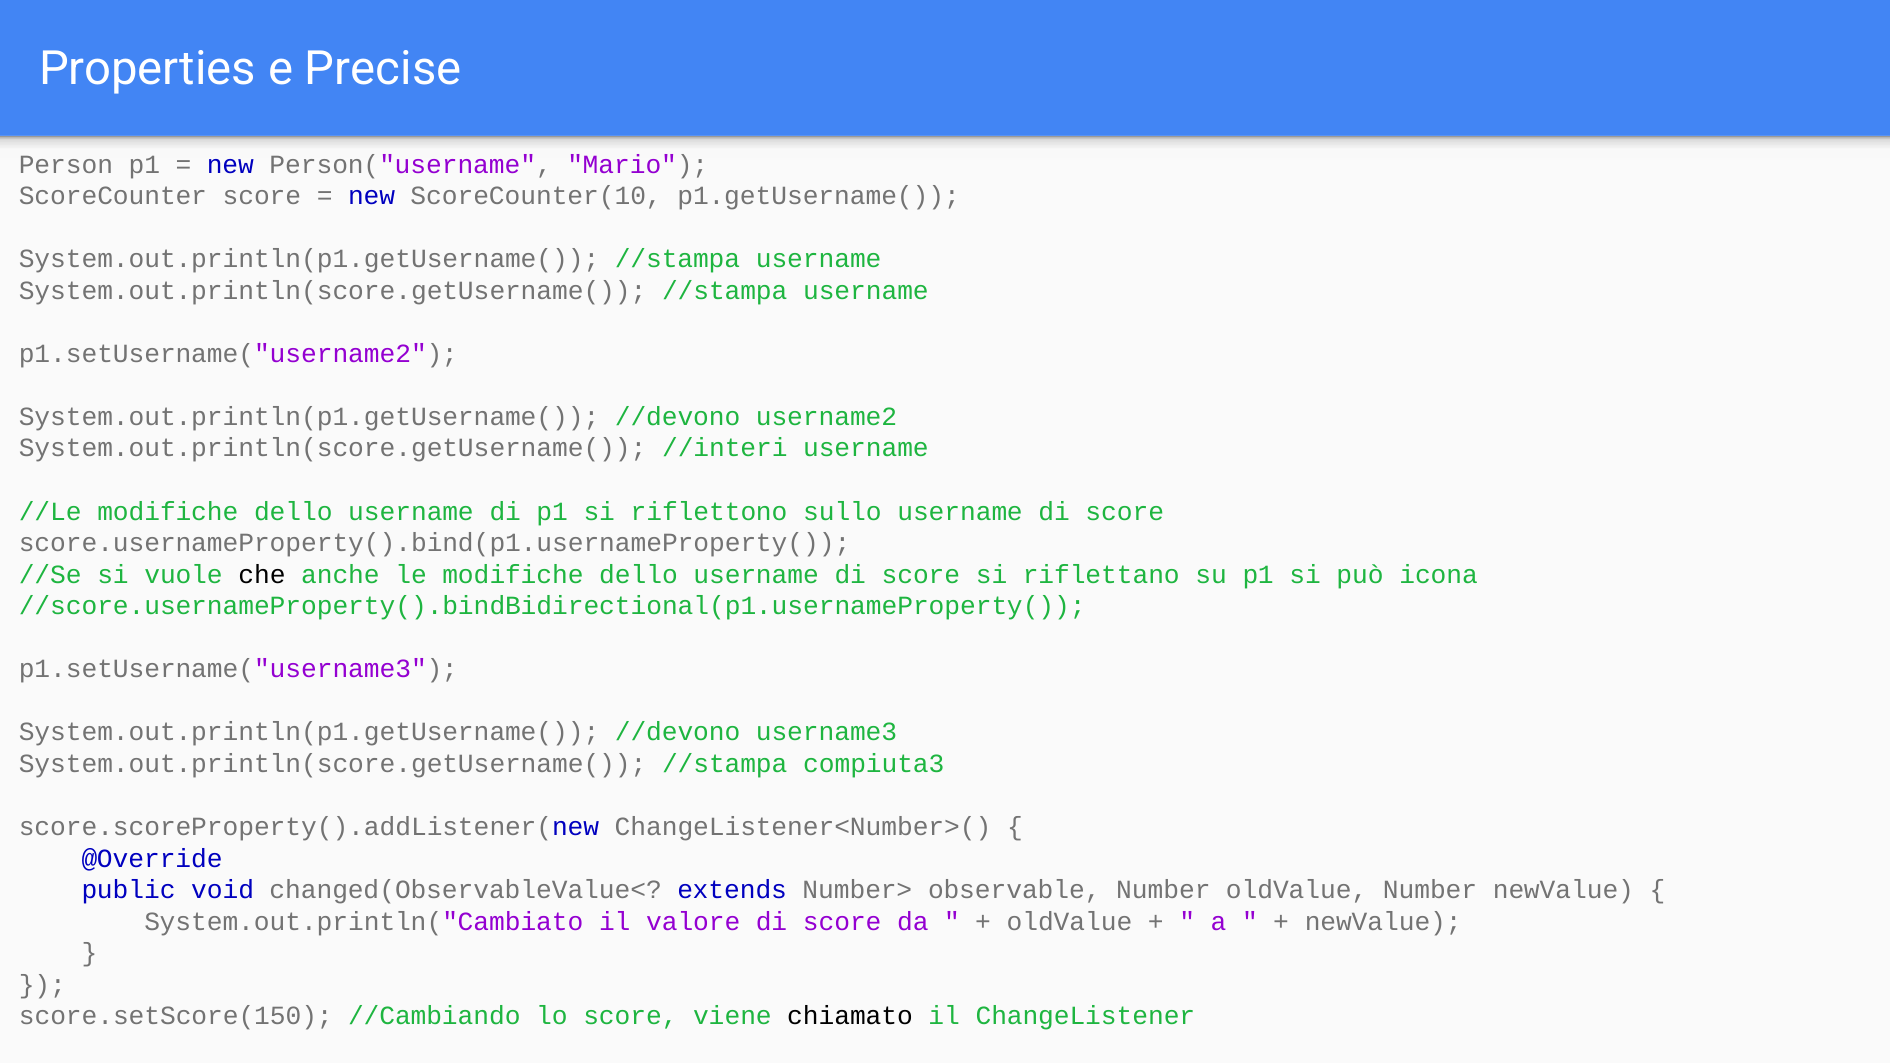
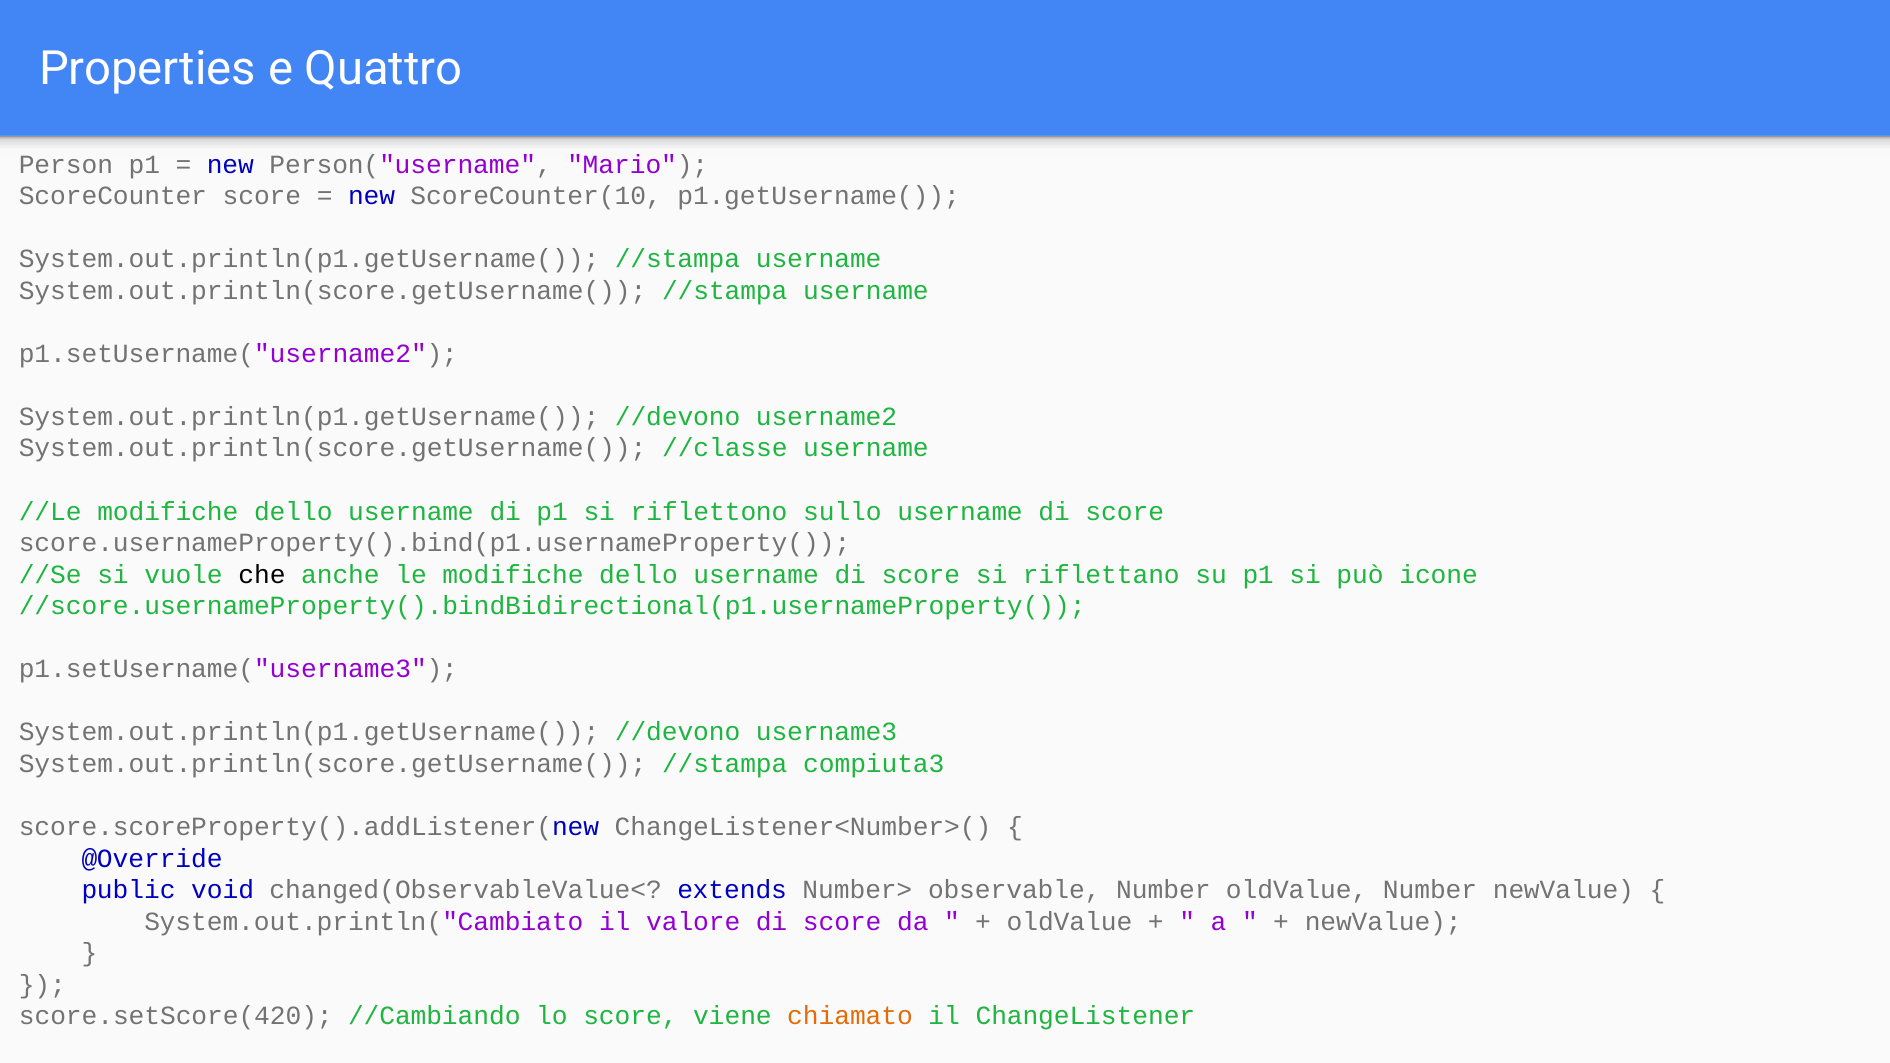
Precise: Precise -> Quattro
//interi: //interi -> //classe
icona: icona -> icone
score.setScore(150: score.setScore(150 -> score.setScore(420
chiamato colour: black -> orange
